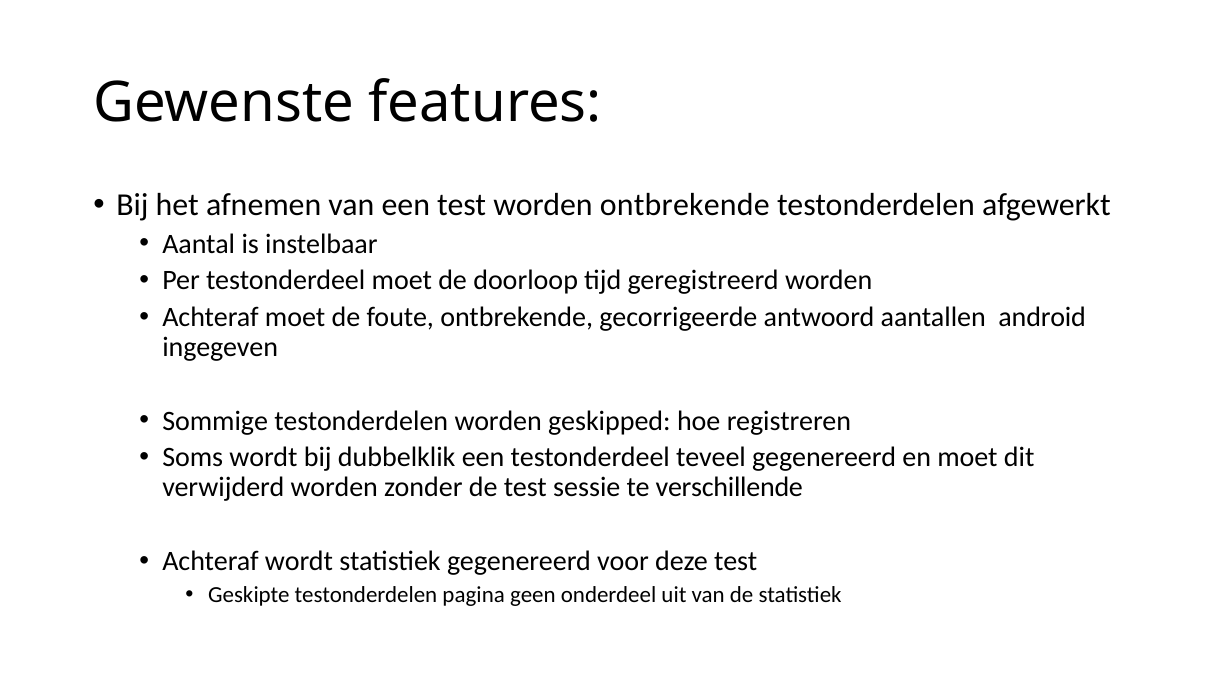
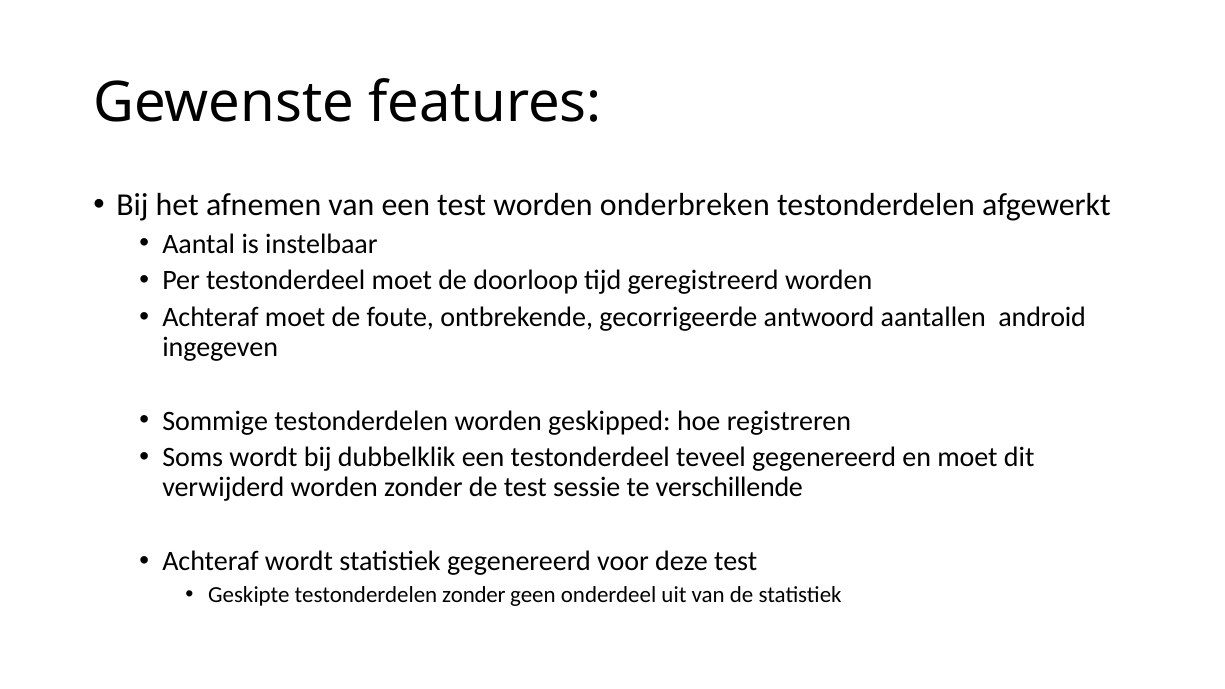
worden ontbrekende: ontbrekende -> onderbreken
testonderdelen pagina: pagina -> zonder
